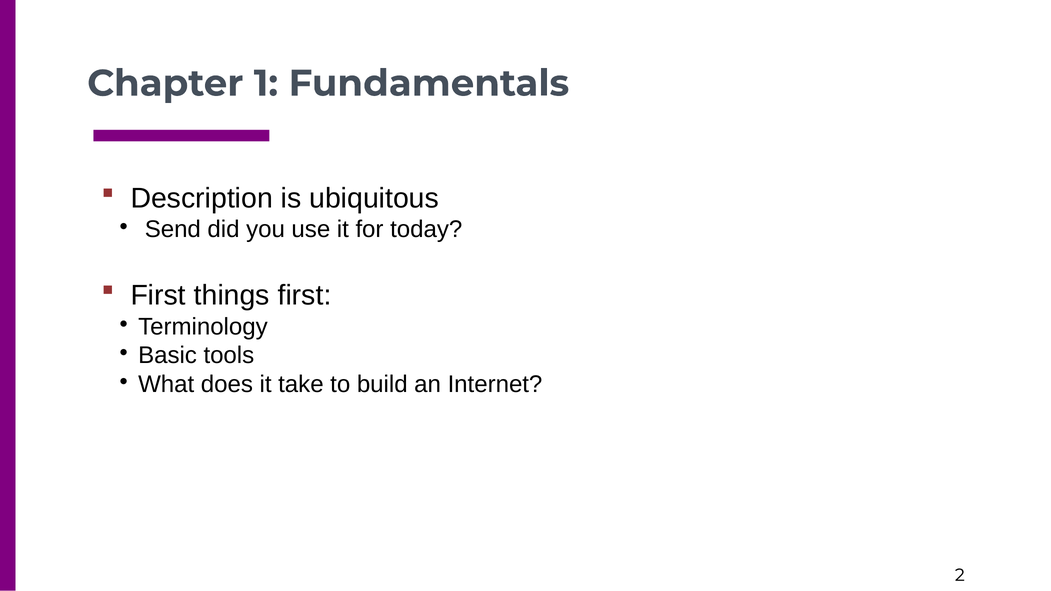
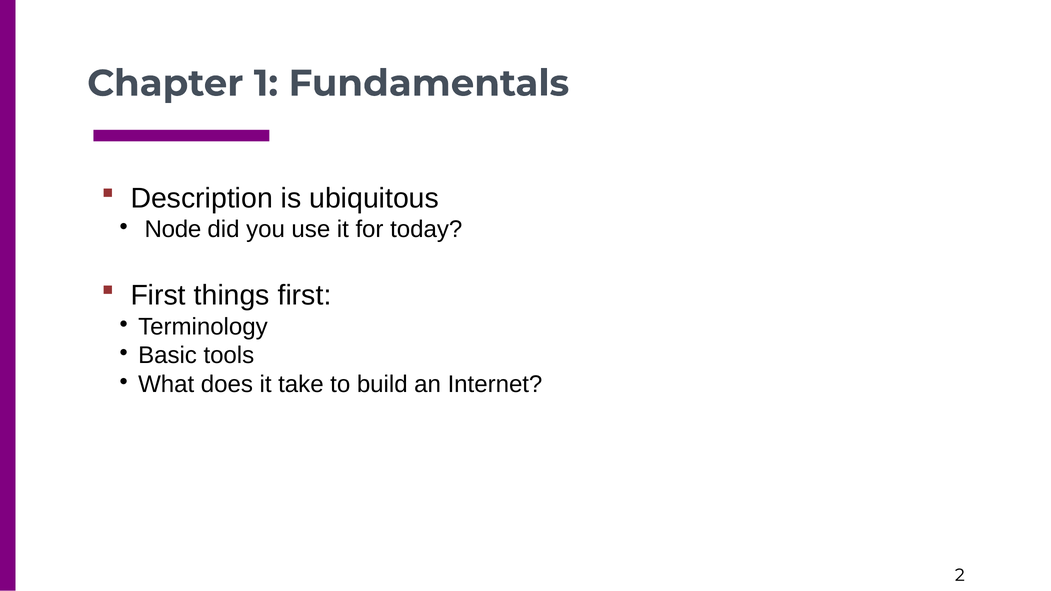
Send: Send -> Node
